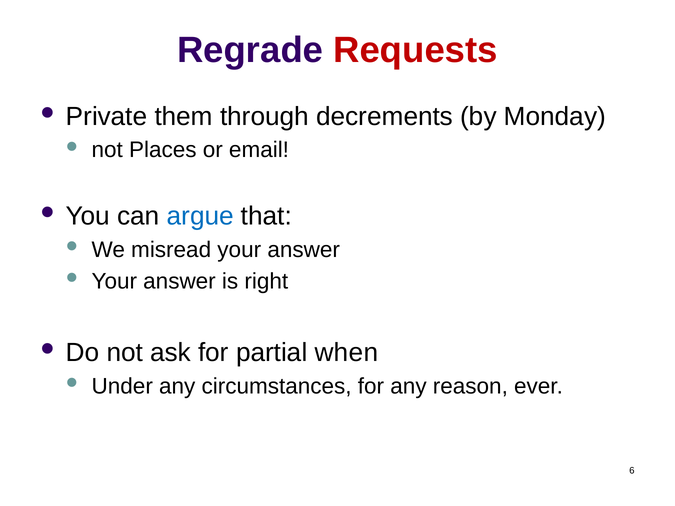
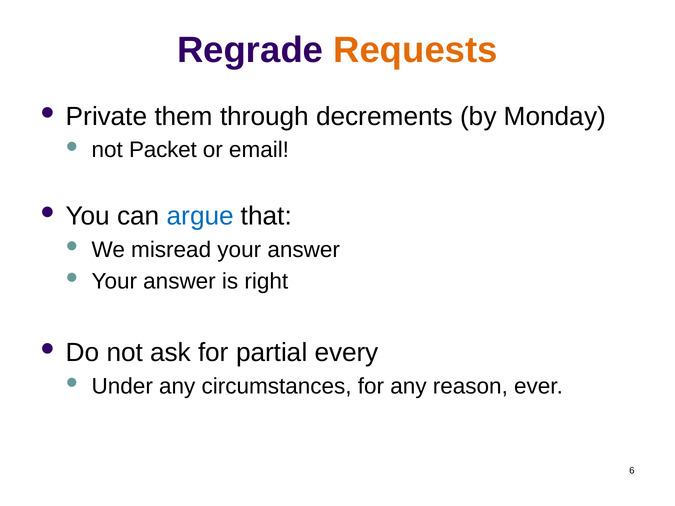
Requests colour: red -> orange
Places: Places -> Packet
when: when -> every
